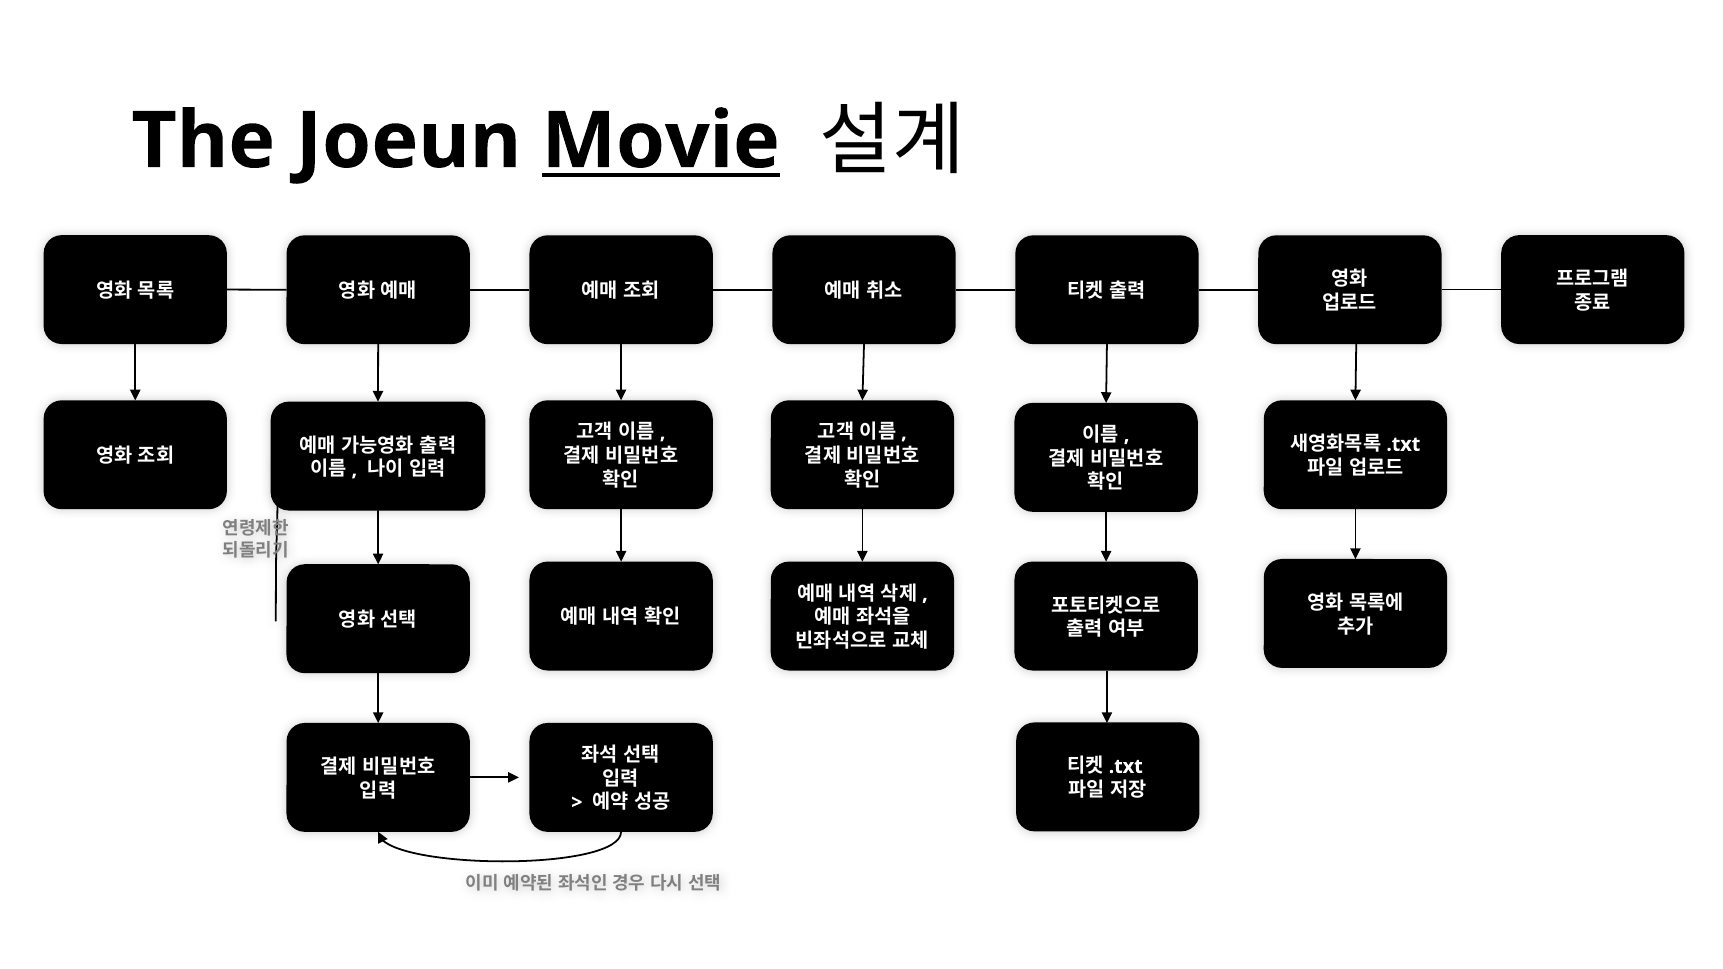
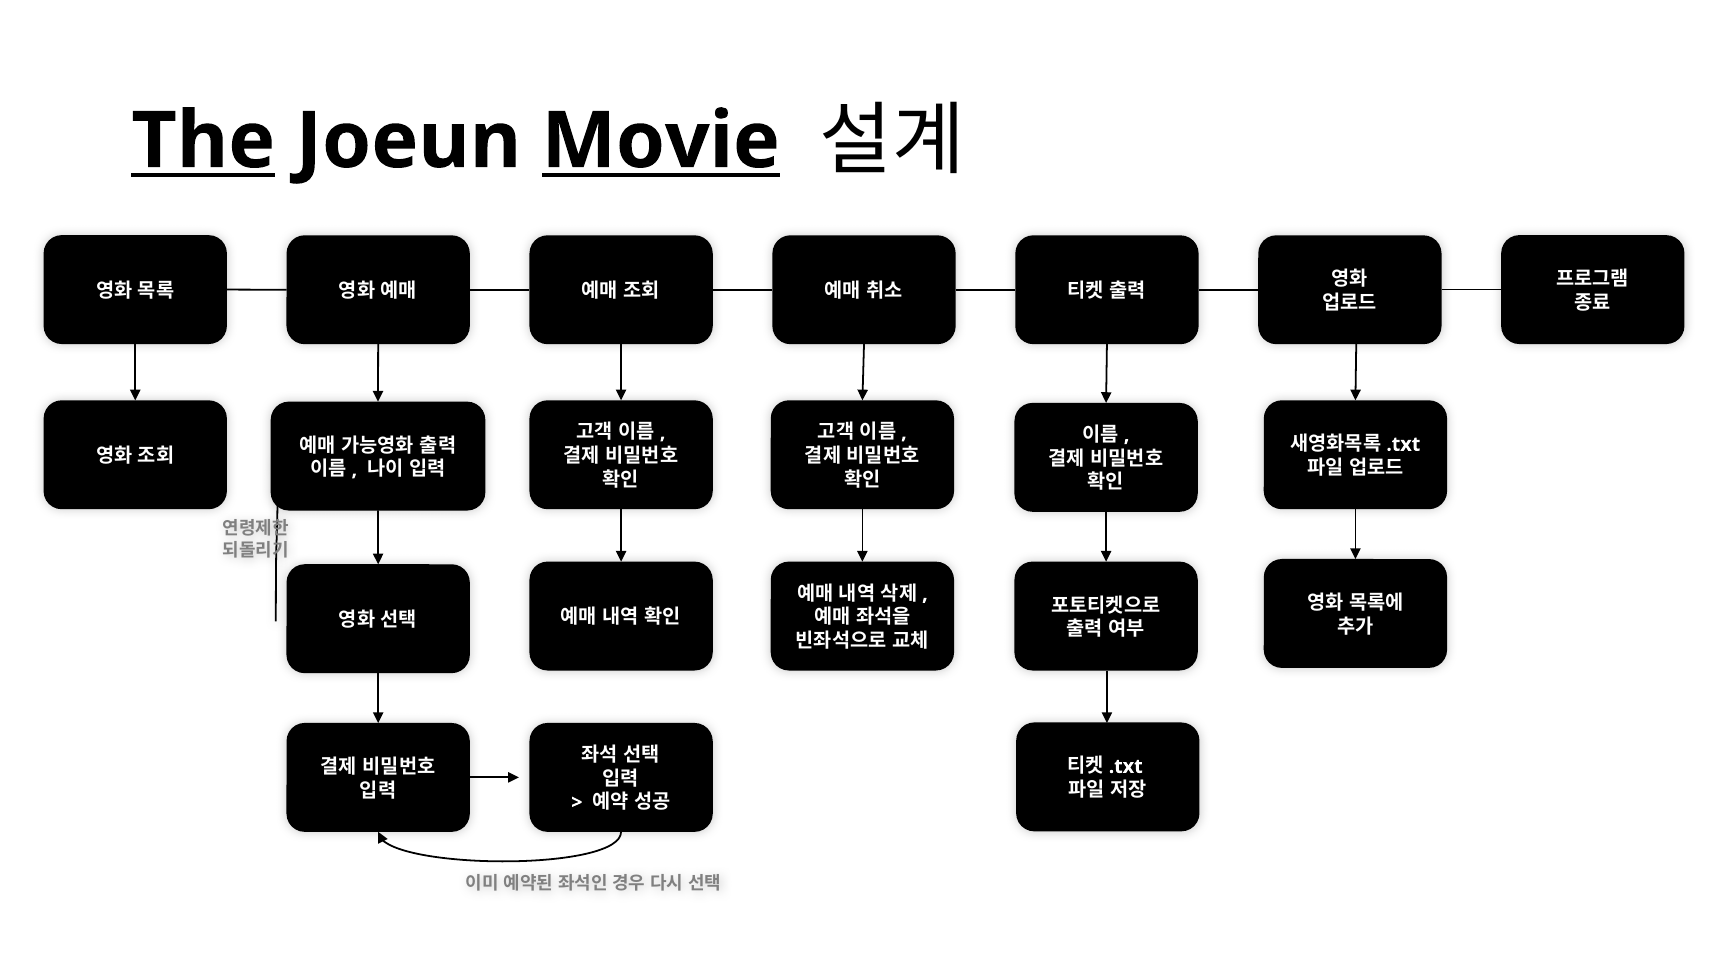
The underline: none -> present
